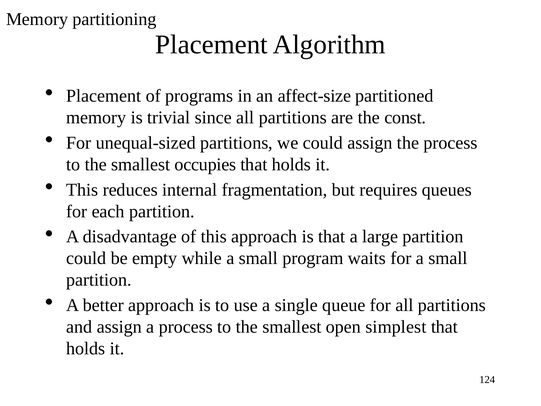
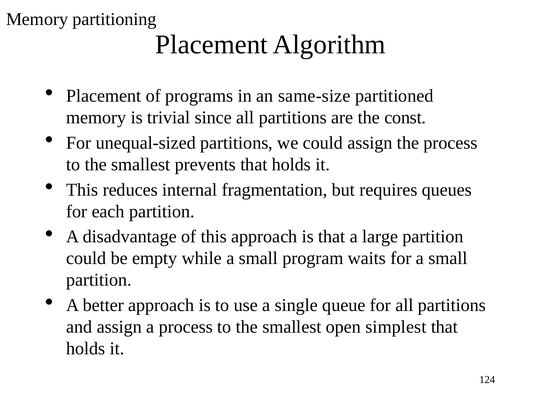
affect-size: affect-size -> same-size
occupies: occupies -> prevents
